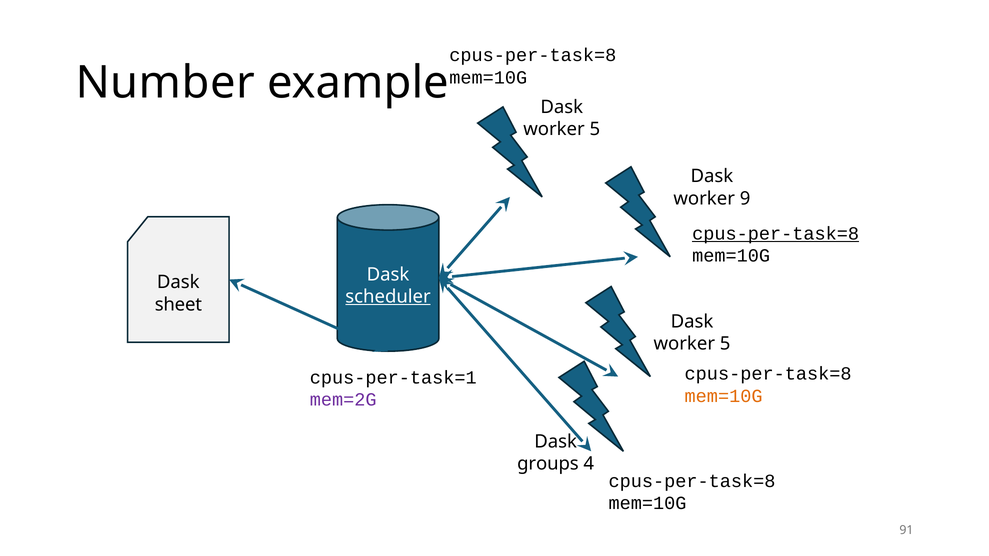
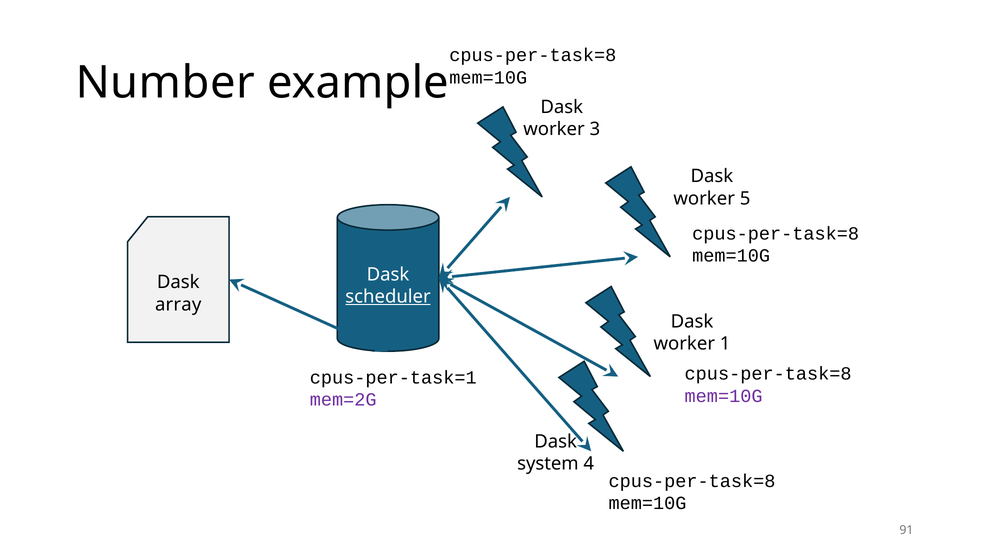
5 at (595, 129): 5 -> 3
9: 9 -> 5
cpus-per-task=8 at (776, 234) underline: present -> none
sheet: sheet -> array
5 at (725, 344): 5 -> 1
mem=10G at (724, 396) colour: orange -> purple
groups: groups -> system
